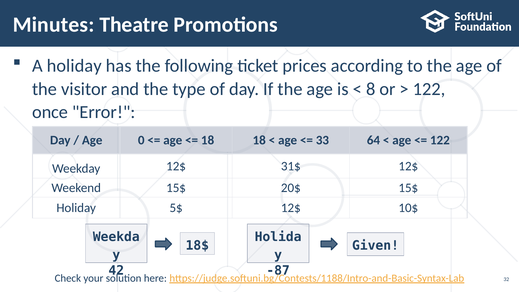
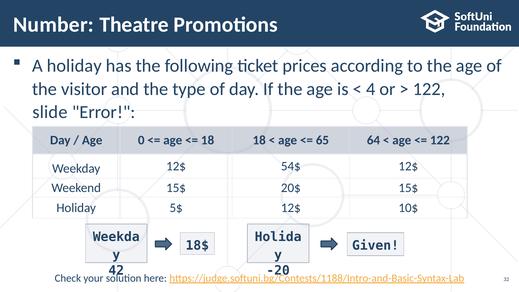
Minutes: Minutes -> Number
8: 8 -> 4
once: once -> slide
33: 33 -> 65
31$: 31$ -> 54$
-87: -87 -> -20
